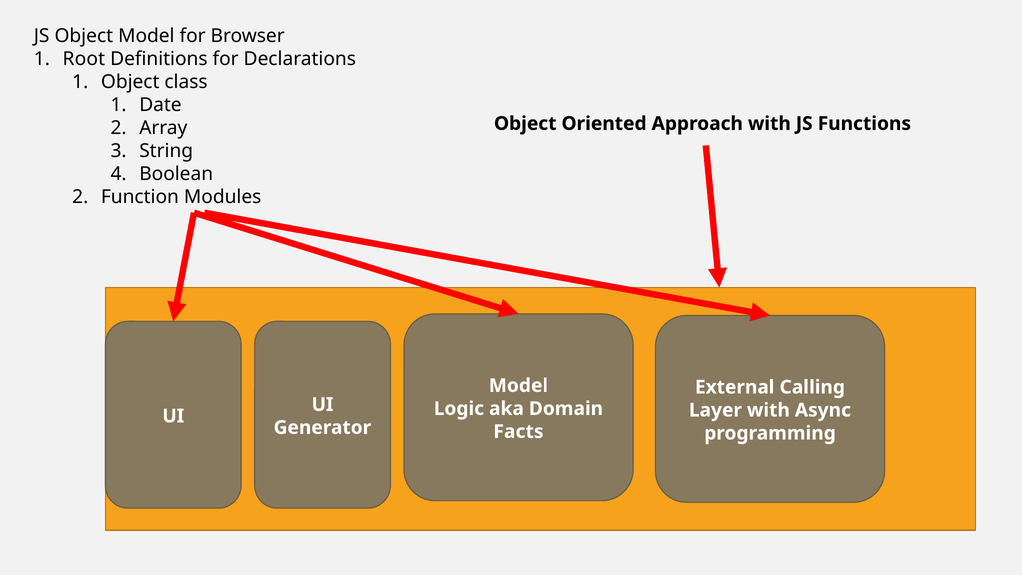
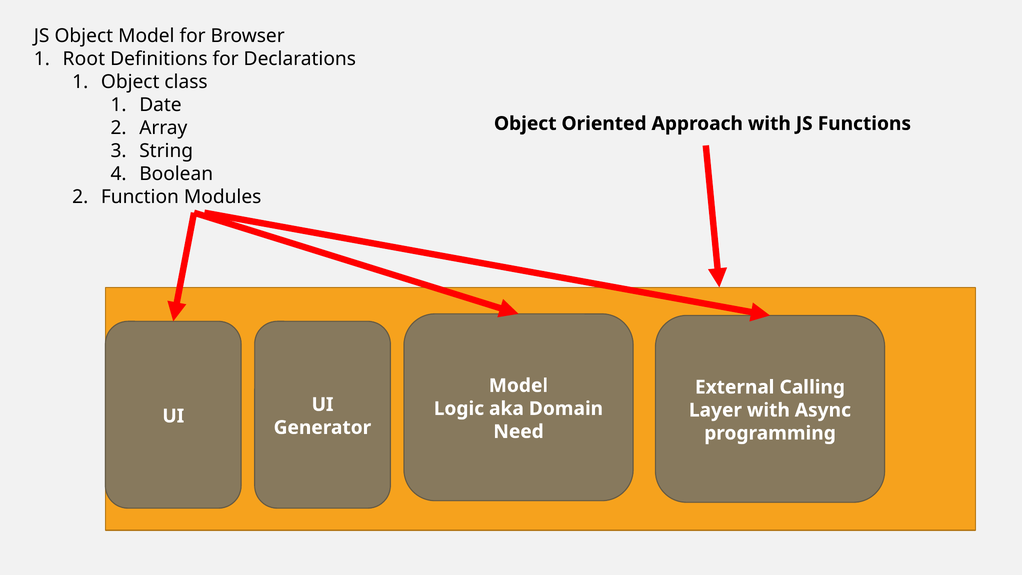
Facts: Facts -> Need
